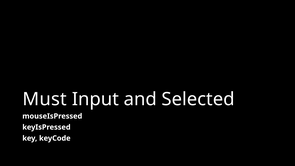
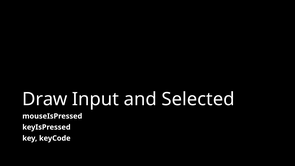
Must: Must -> Draw
